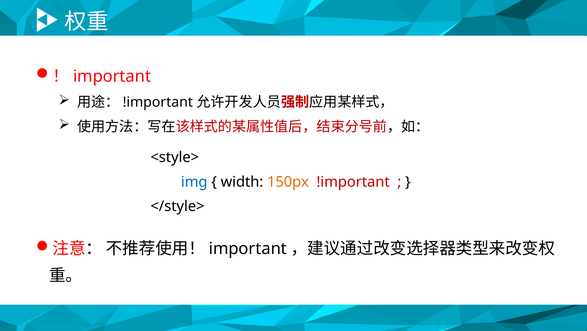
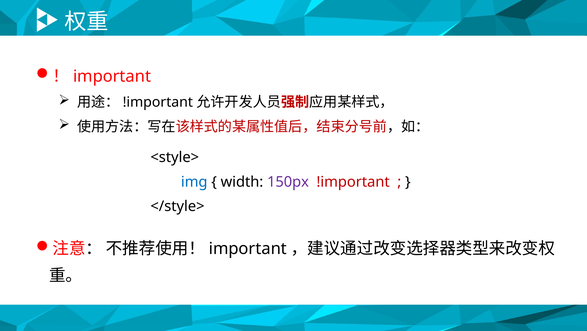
150px colour: orange -> purple
